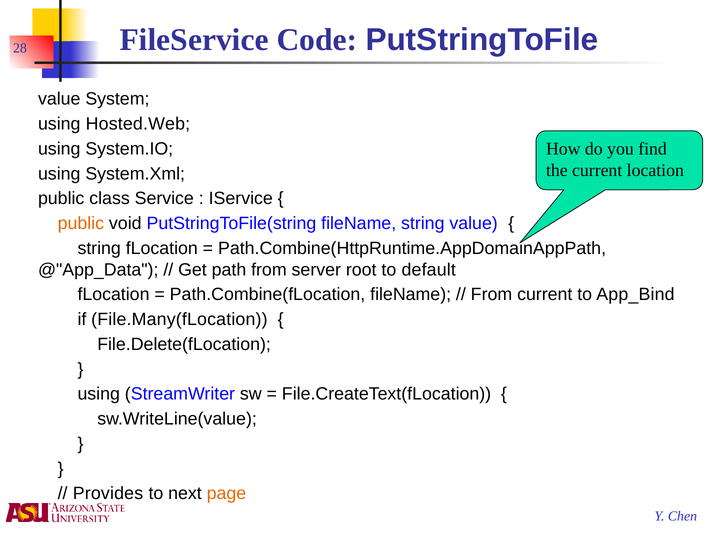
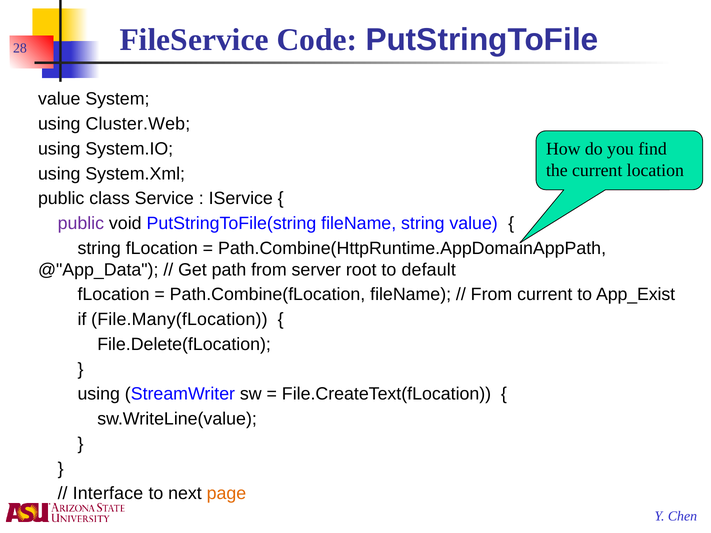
Hosted.Web: Hosted.Web -> Cluster.Web
public at (81, 224) colour: orange -> purple
App_Bind: App_Bind -> App_Exist
Provides: Provides -> Interface
